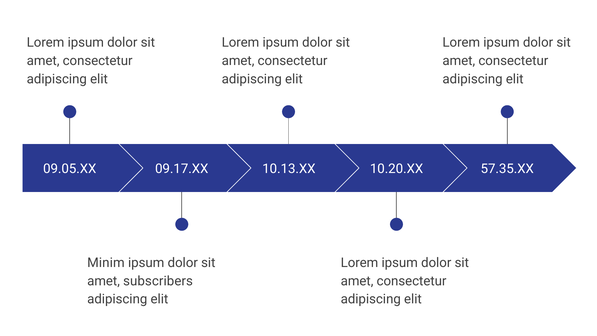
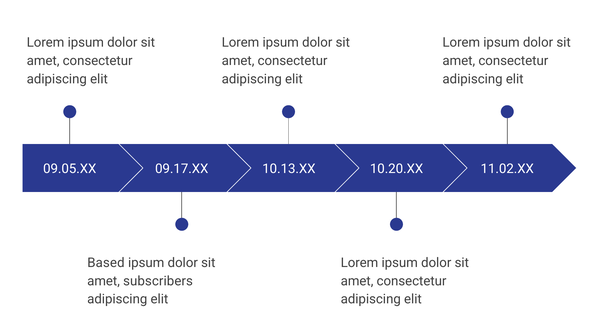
57.35.XX: 57.35.XX -> 11.02.XX
Minim: Minim -> Based
